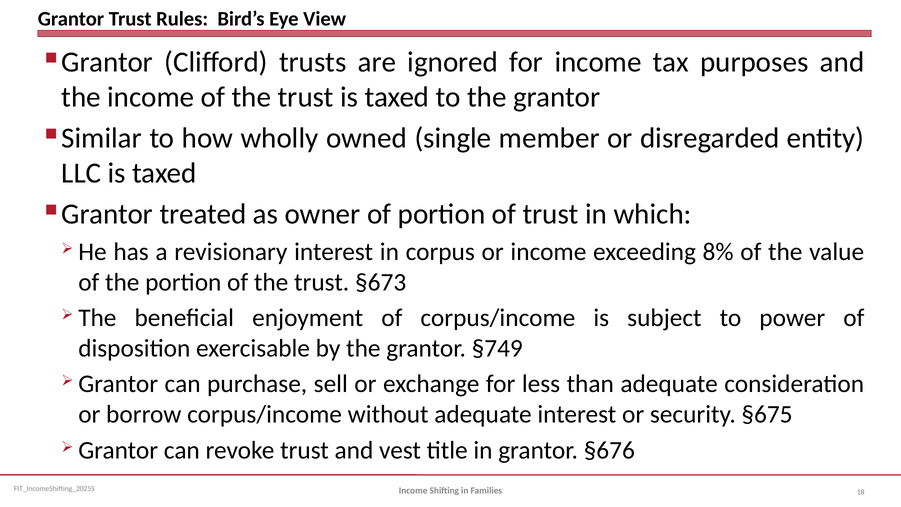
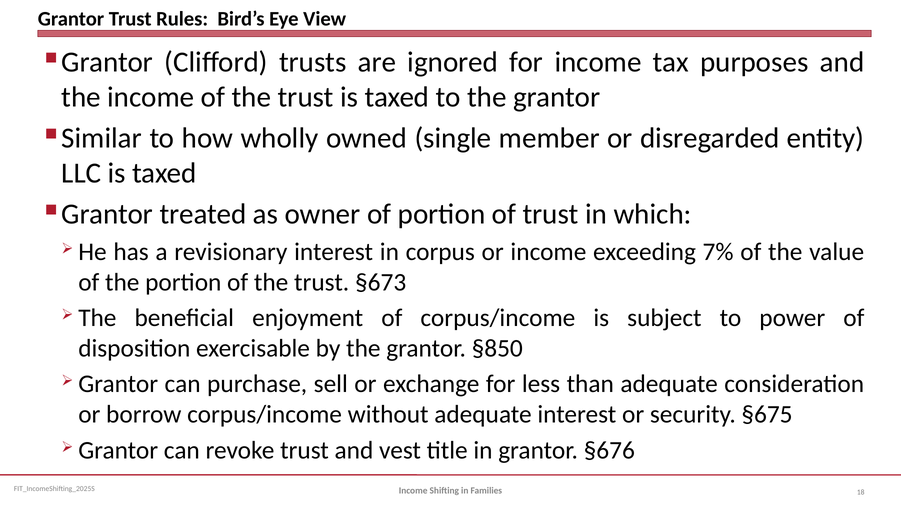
8%: 8% -> 7%
§749: §749 -> §850
